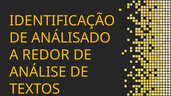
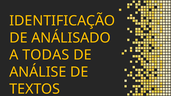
REDOR: REDOR -> TODAS
